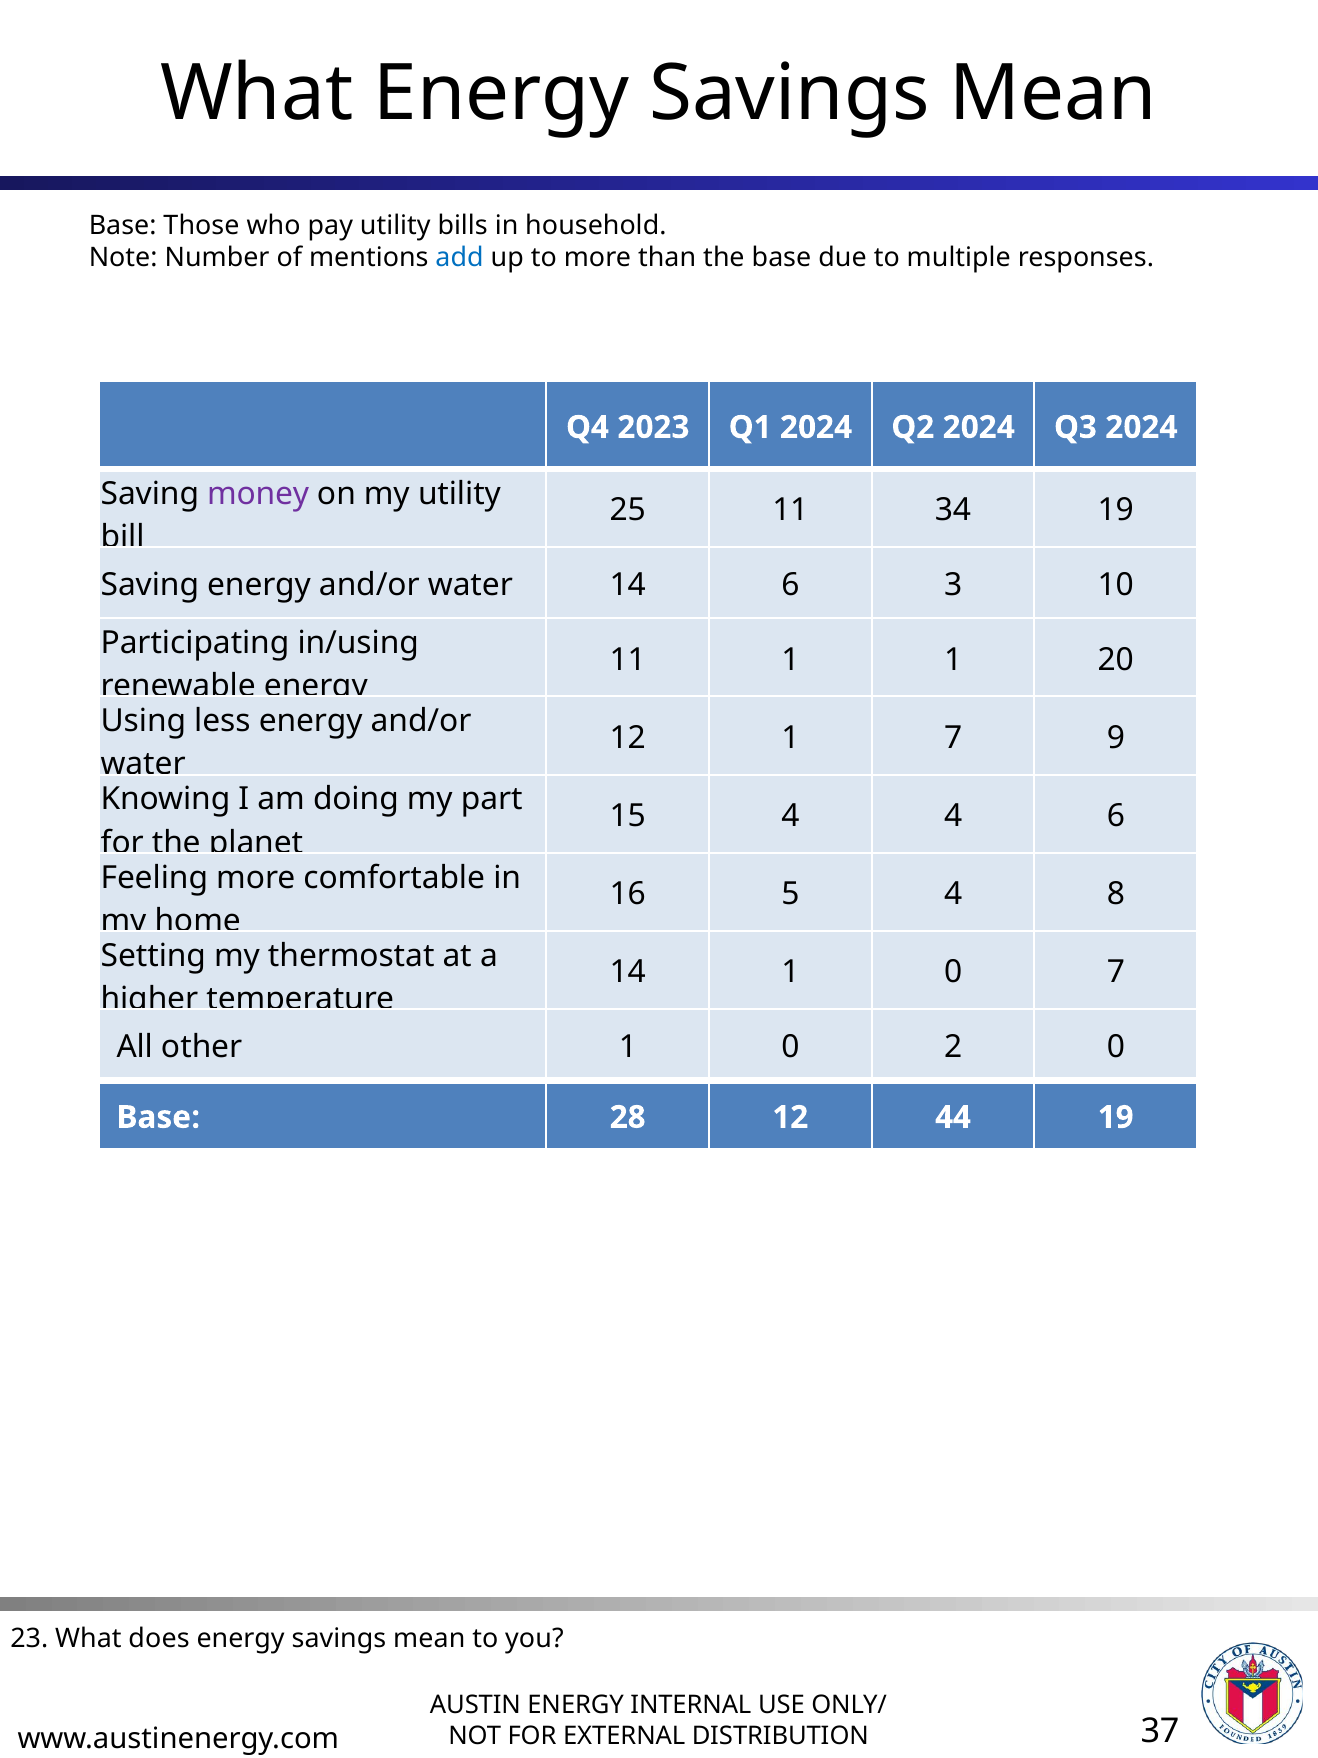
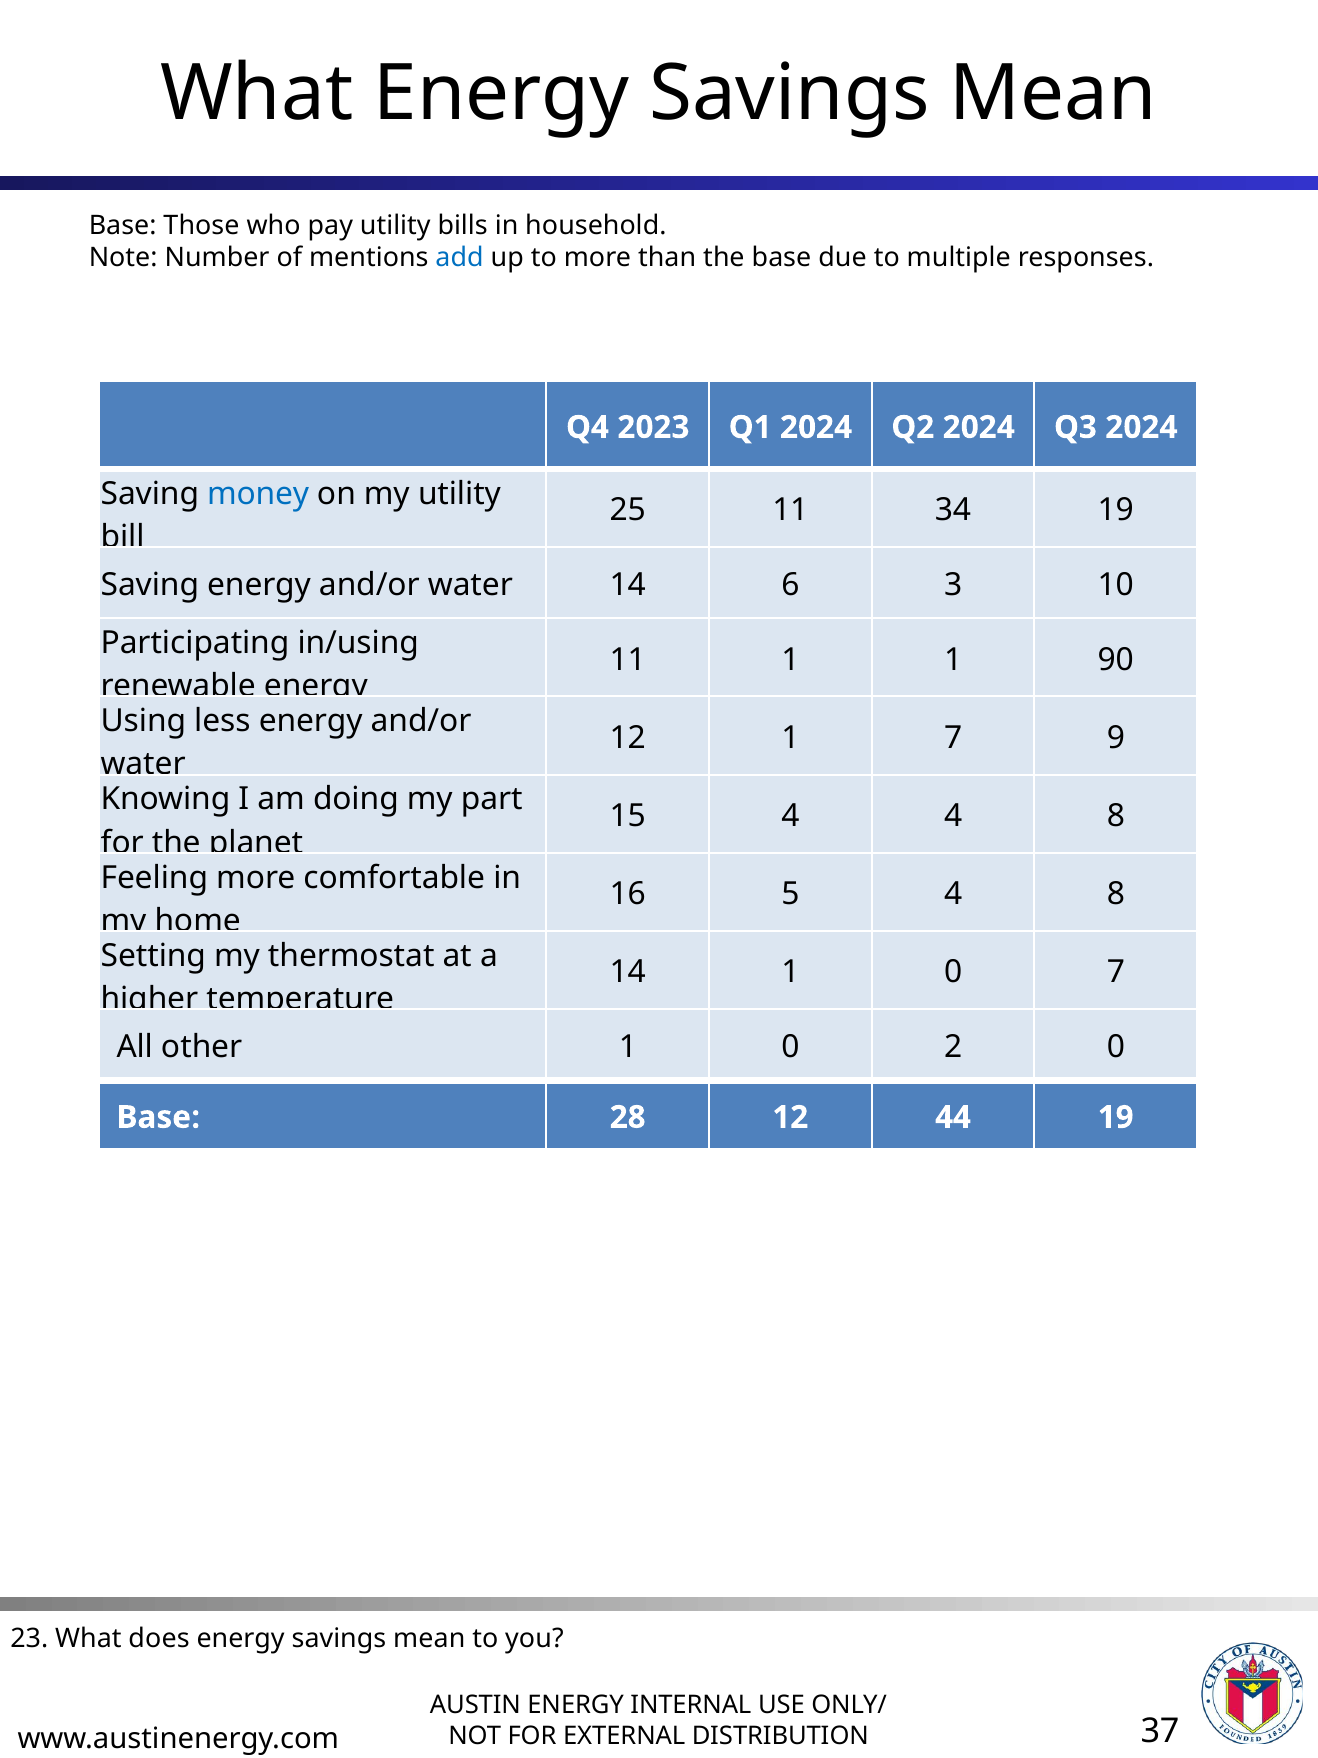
money colour: purple -> blue
20: 20 -> 90
4 4 6: 6 -> 8
